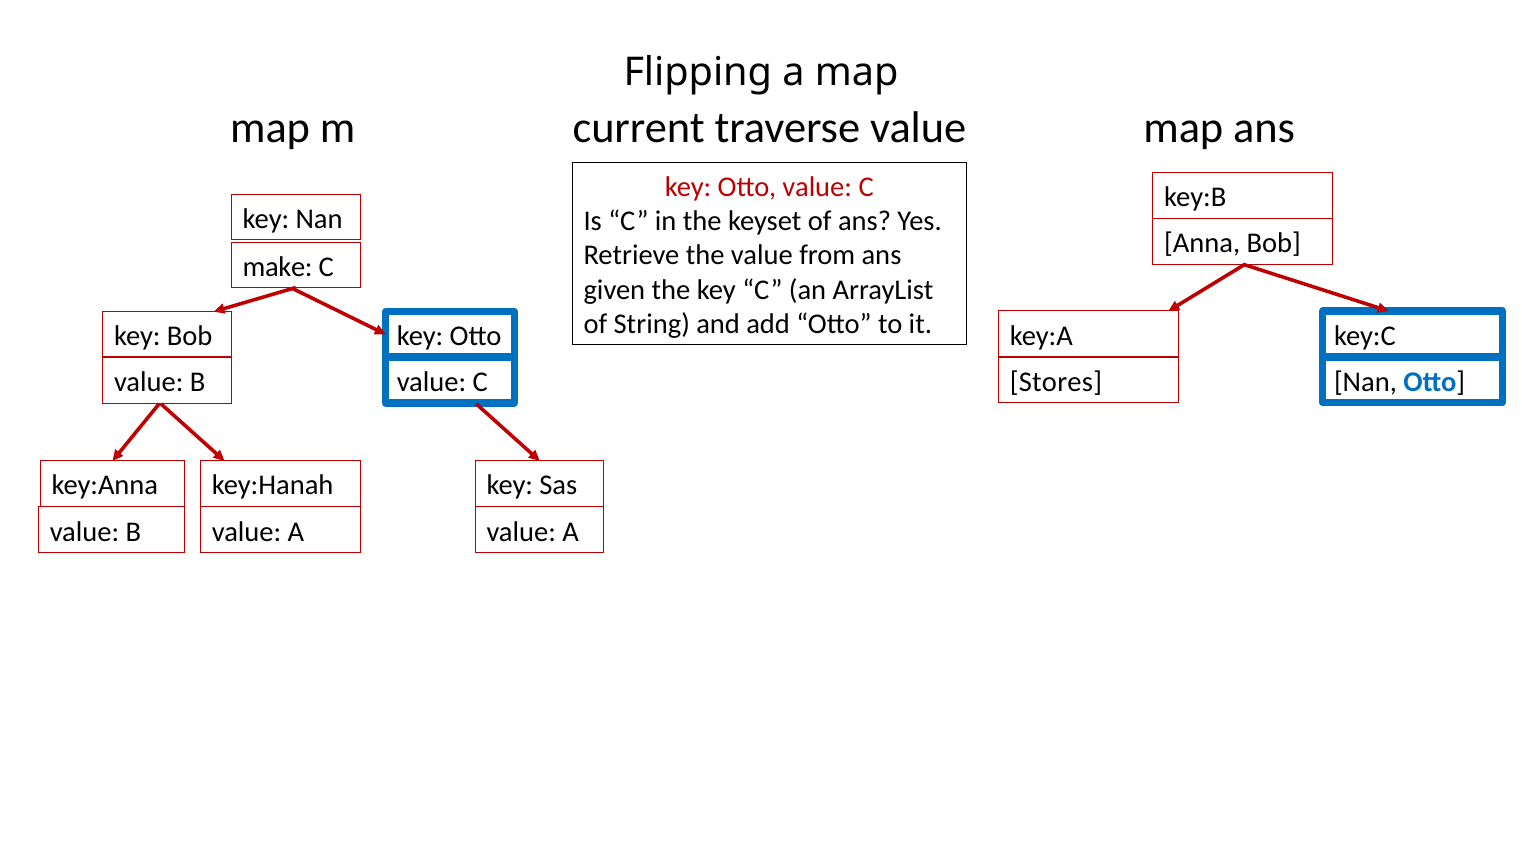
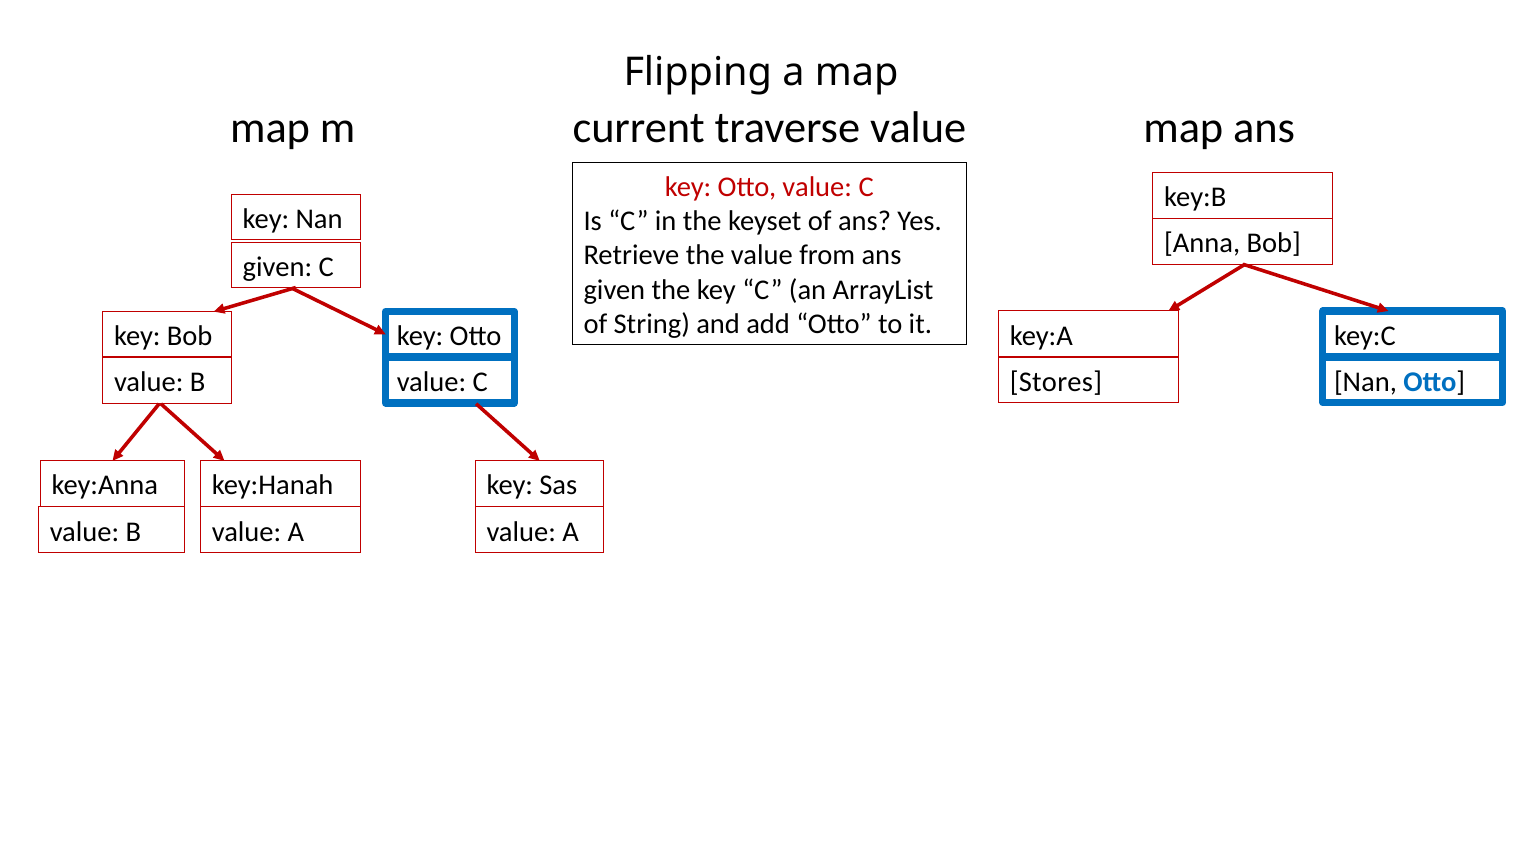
make at (278, 267): make -> given
